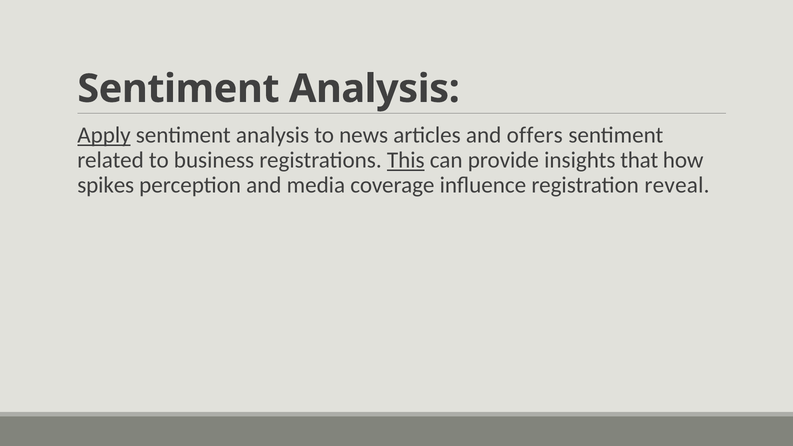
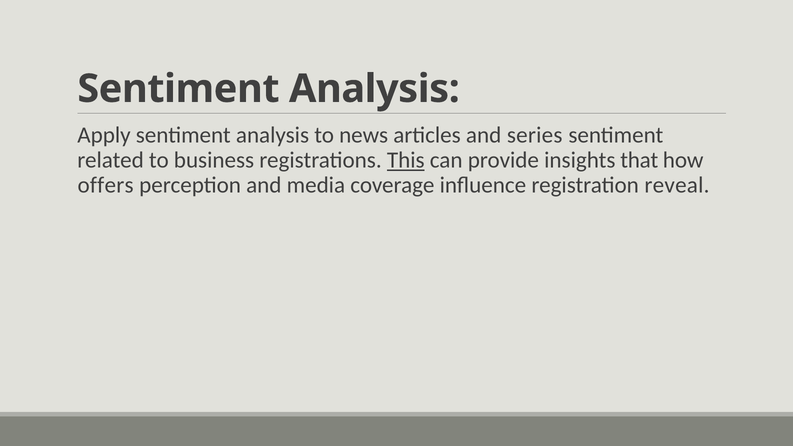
Apply underline: present -> none
offers: offers -> series
spikes: spikes -> offers
